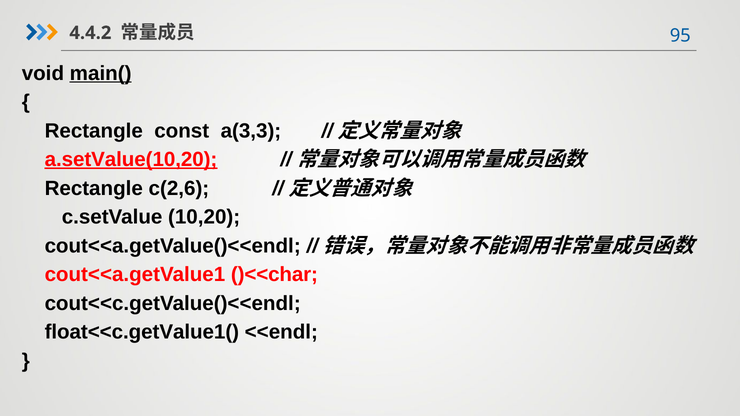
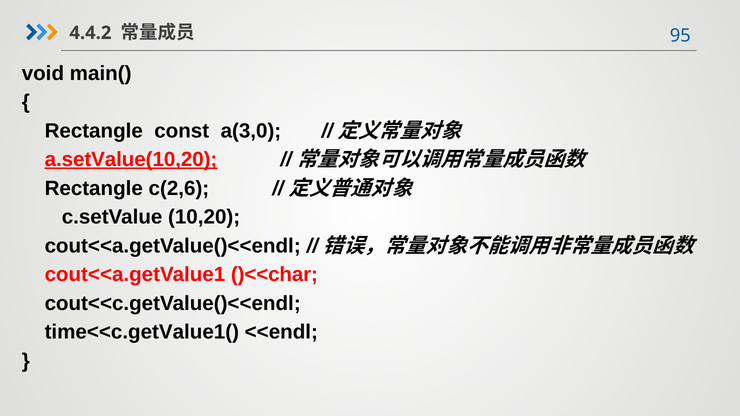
main( underline: present -> none
a(3,3: a(3,3 -> a(3,0
float<<c.getValue1(: float<<c.getValue1( -> time<<c.getValue1(
